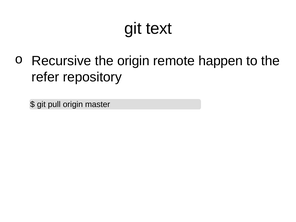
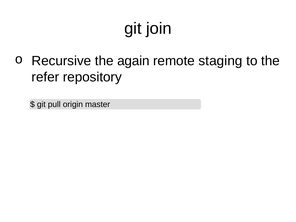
text: text -> join
the origin: origin -> again
happen: happen -> staging
